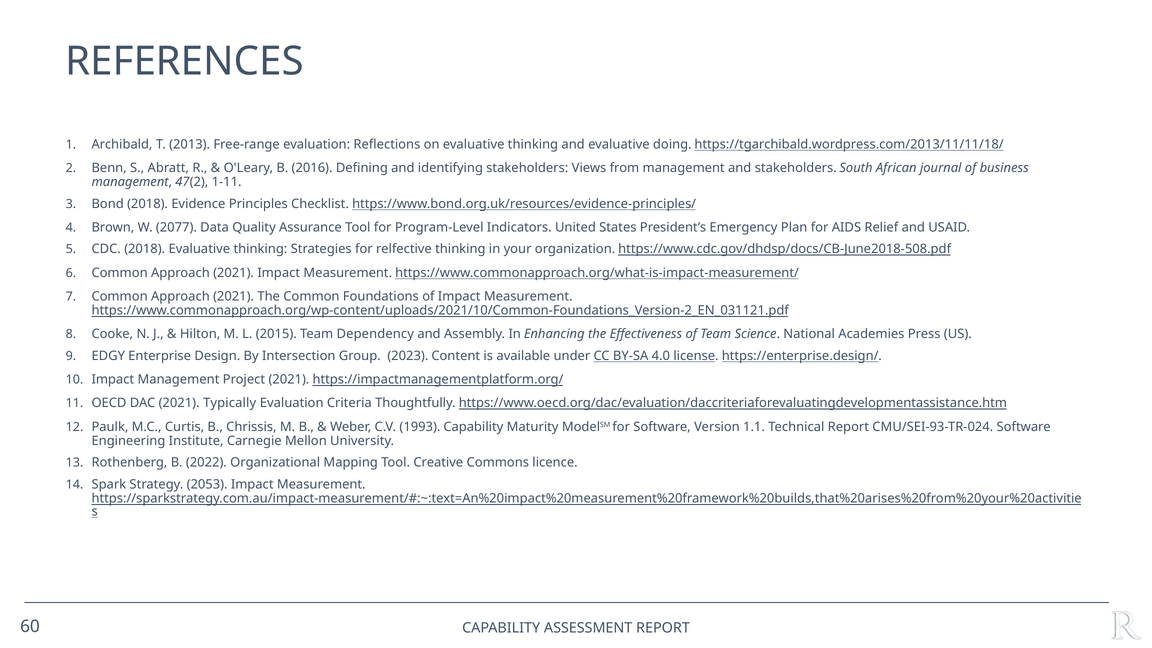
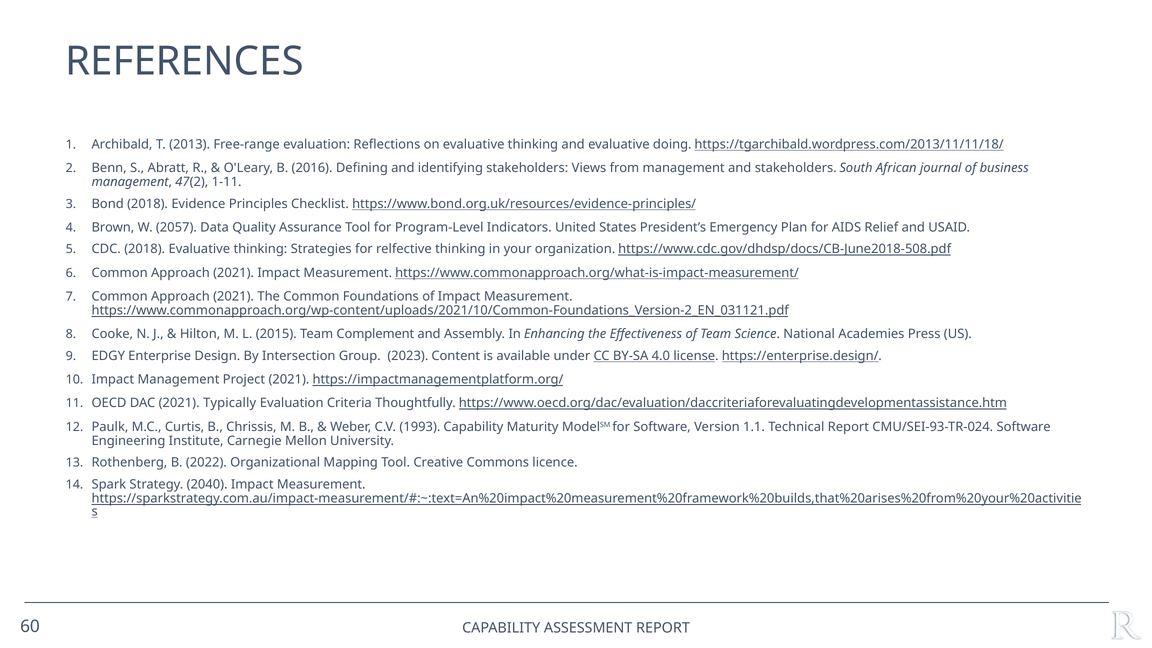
2077: 2077 -> 2057
Dependency: Dependency -> Complement
2053: 2053 -> 2040
